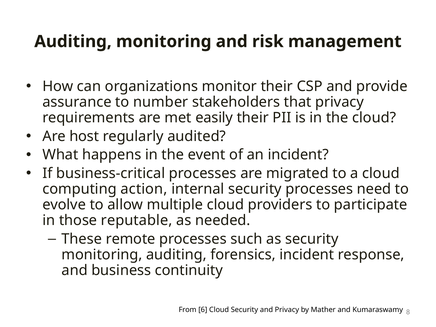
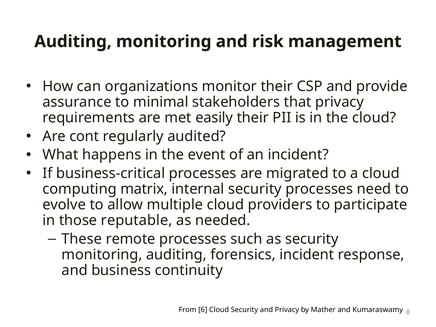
number: number -> minimal
host: host -> cont
action: action -> matrix
